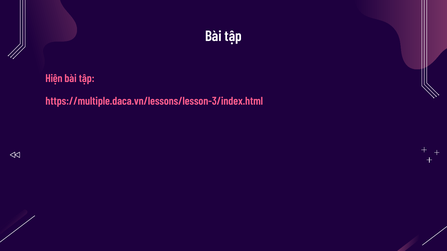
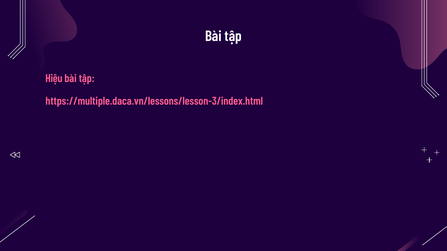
Hiện: Hiện -> Hiệu
